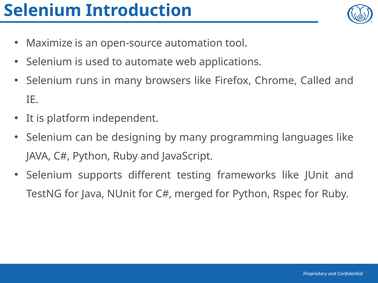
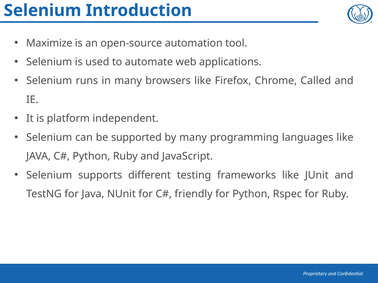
designing: designing -> supported
merged: merged -> friendly
